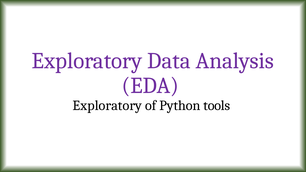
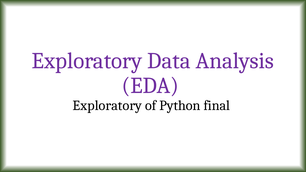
tools: tools -> final
